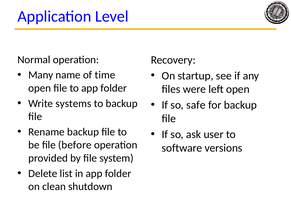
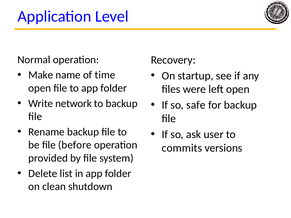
Many: Many -> Make
systems: systems -> network
software: software -> commits
